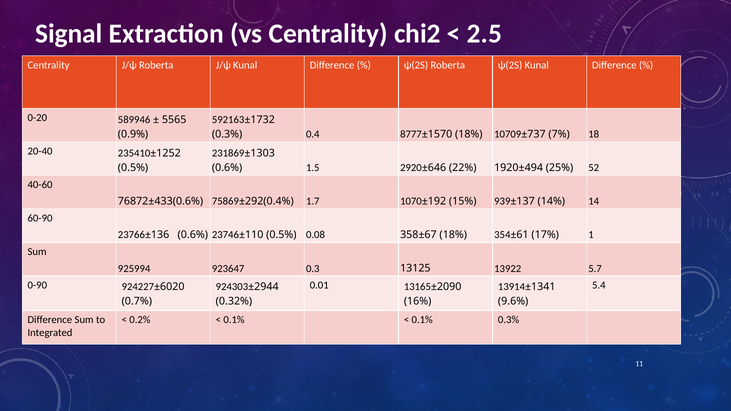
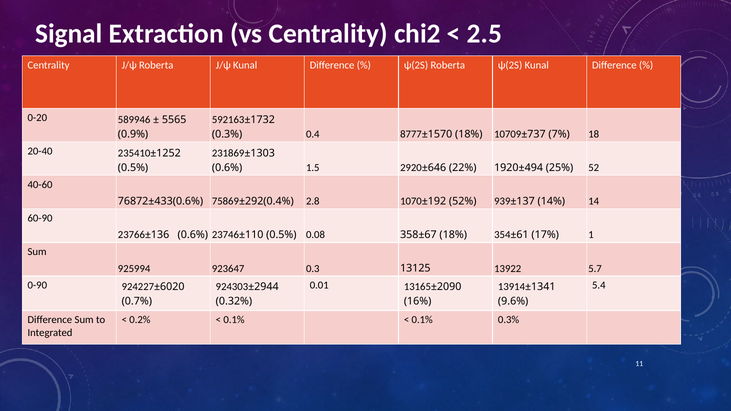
1.7: 1.7 -> 2.8
15%: 15% -> 52%
